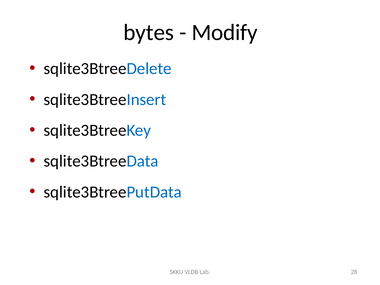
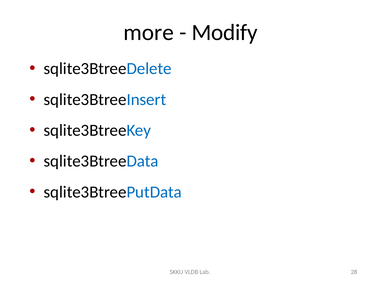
bytes: bytes -> more
